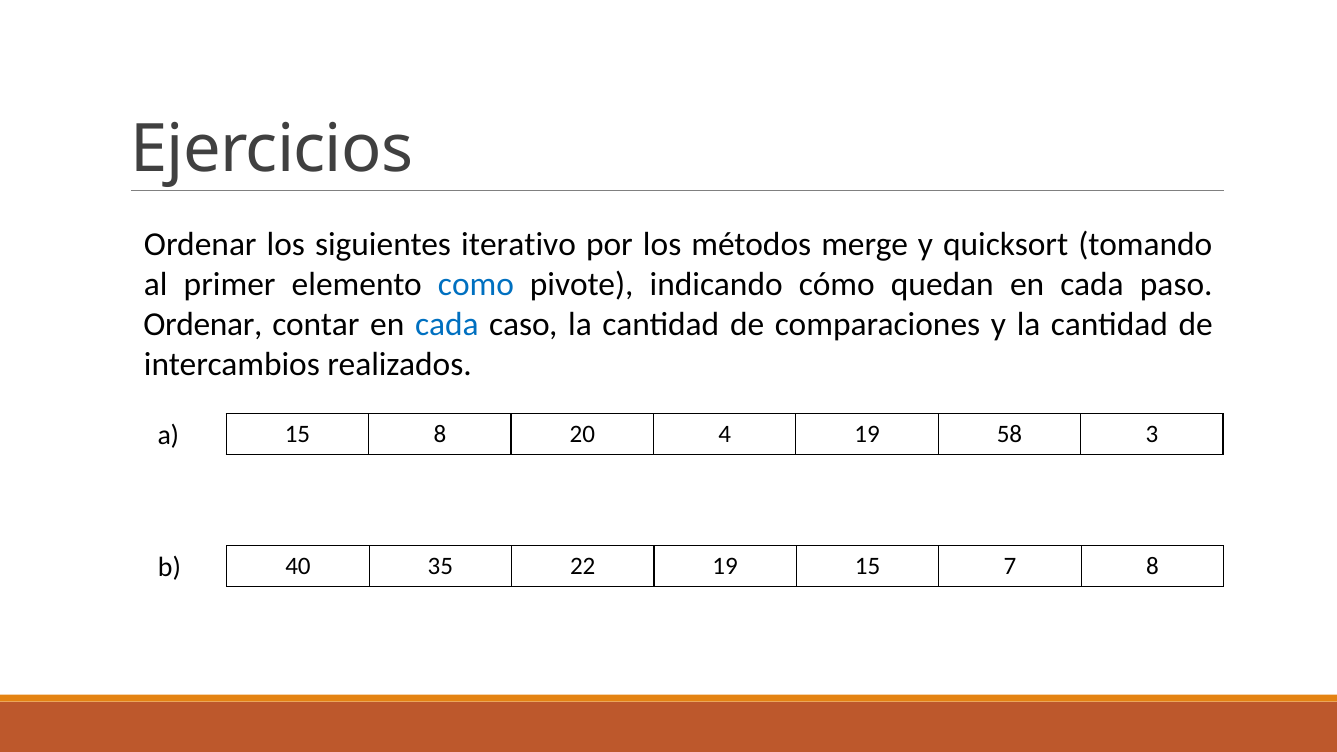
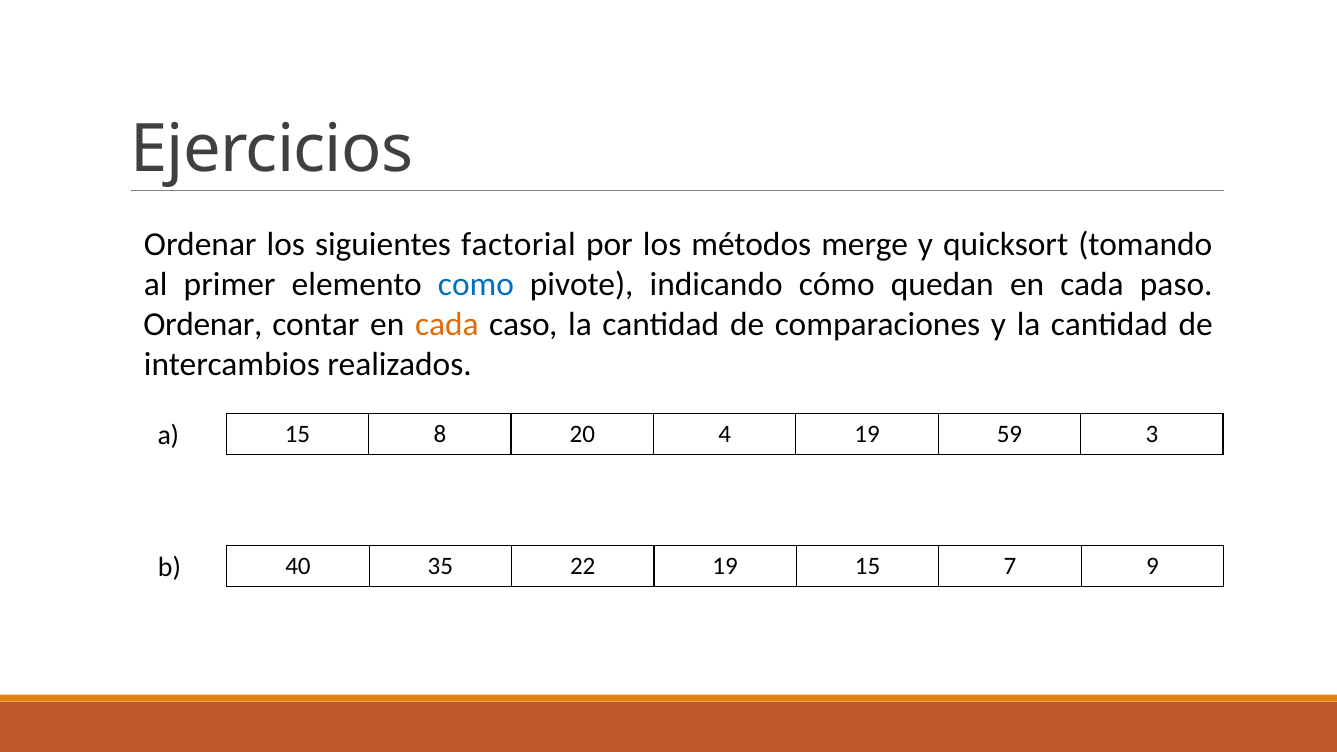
iterativo: iterativo -> factorial
cada at (447, 324) colour: blue -> orange
58: 58 -> 59
7 8: 8 -> 9
